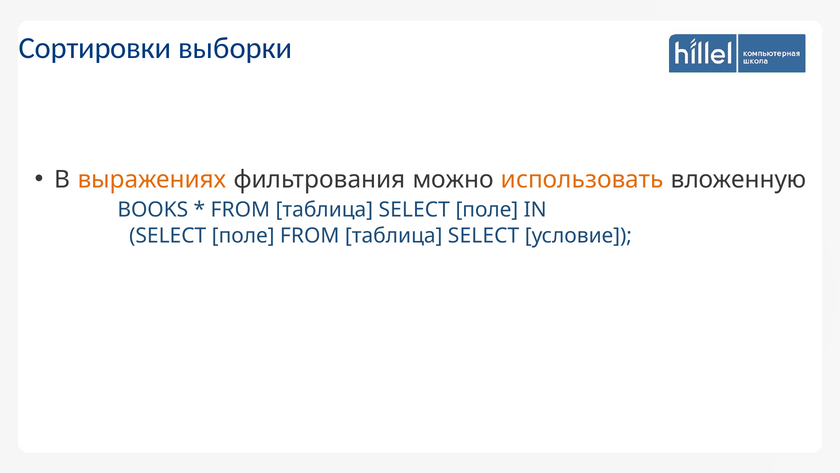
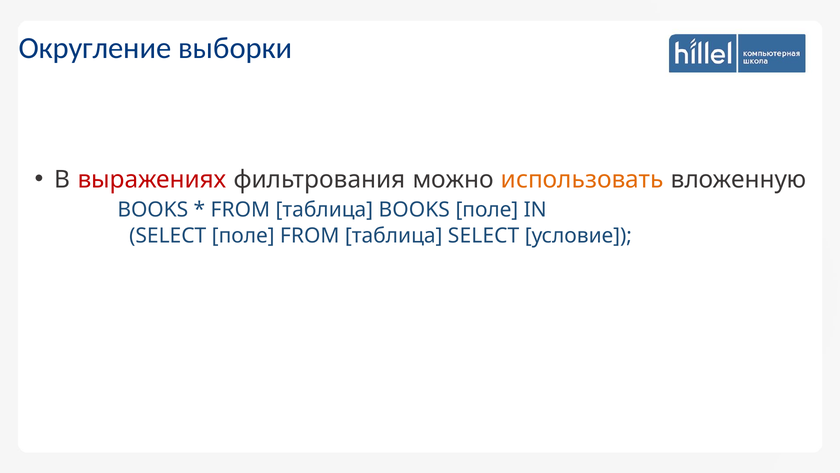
Сортировки: Сортировки -> Округление
выражениях colour: orange -> red
SELECT at (414, 210): SELECT -> BOOKS
